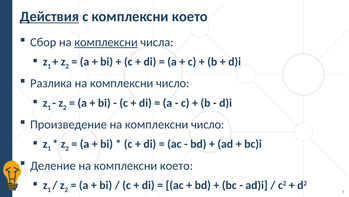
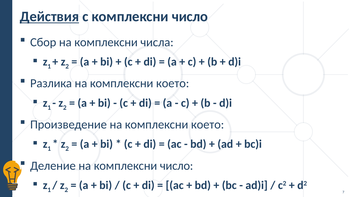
с комплексни което: което -> число
комплексни at (106, 42) underline: present -> none
Разлика на комплексни число: число -> което
Произведение на комплексни число: число -> което
на комплексни което: което -> число
